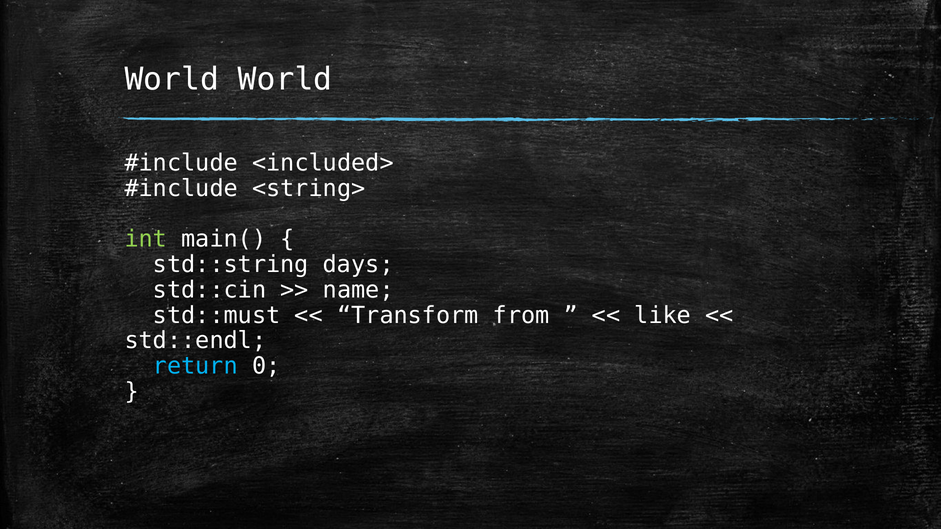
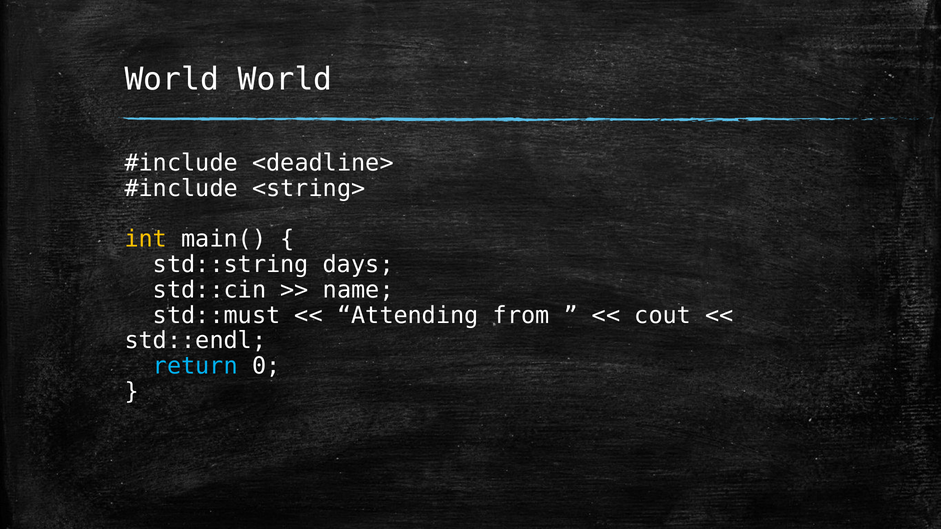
<included>: <included> -> <deadline>
int colour: light green -> yellow
Transform: Transform -> Attending
like: like -> cout
